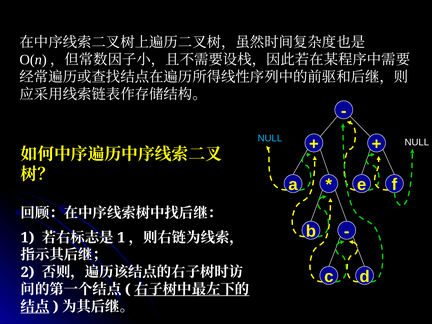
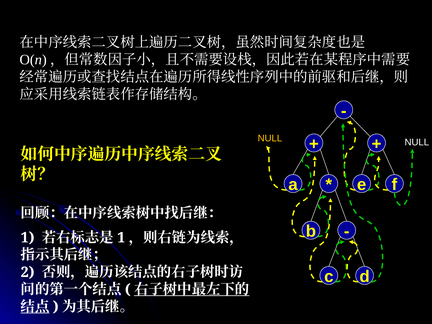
NULL at (270, 138) colour: light blue -> yellow
